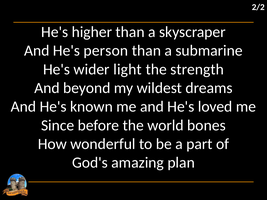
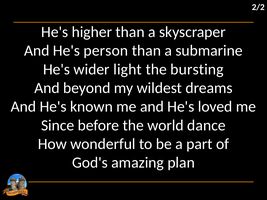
strength: strength -> bursting
bones: bones -> dance
